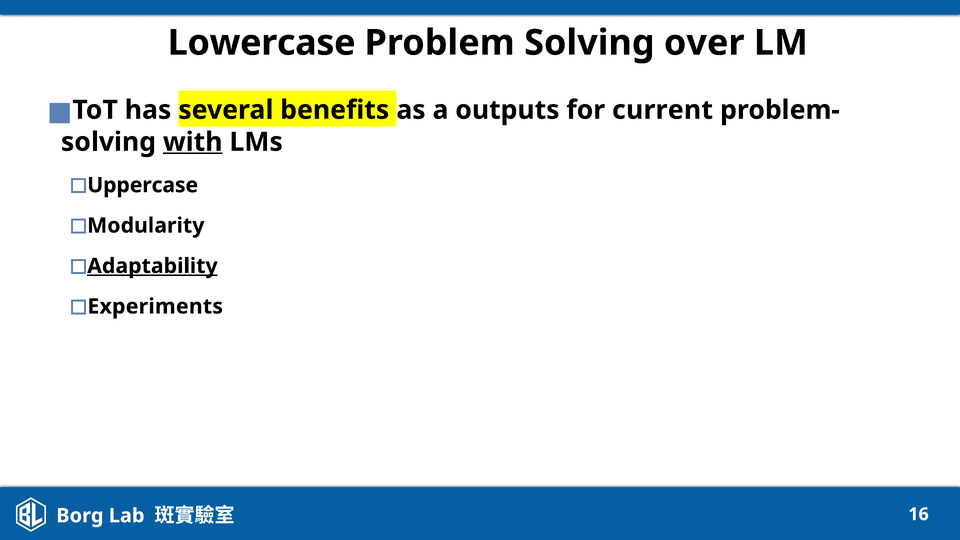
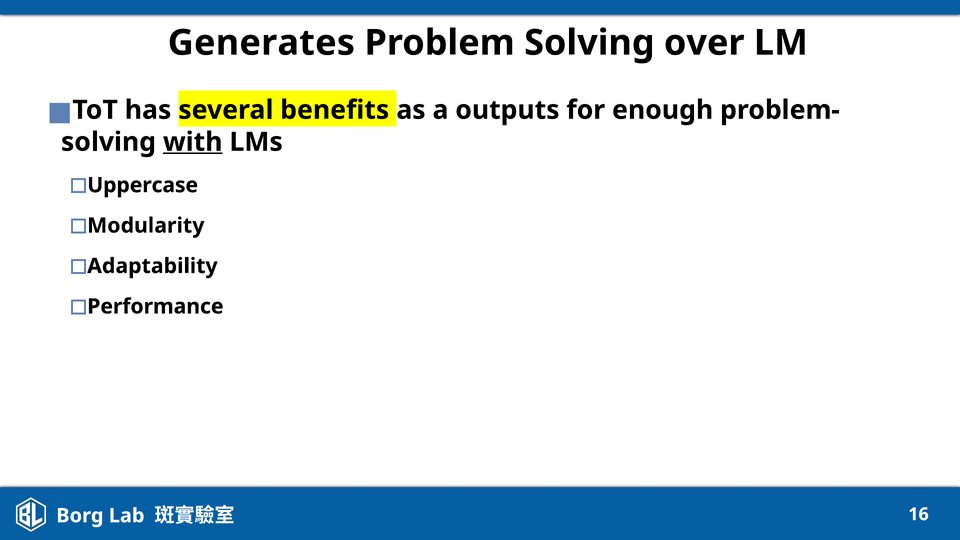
Lowercase: Lowercase -> Generates
current: current -> enough
Adaptability underline: present -> none
Experiments: Experiments -> Performance
